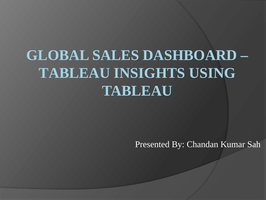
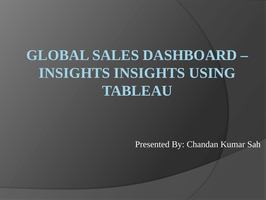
TABLEAU at (74, 73): TABLEAU -> INSIGHTS
